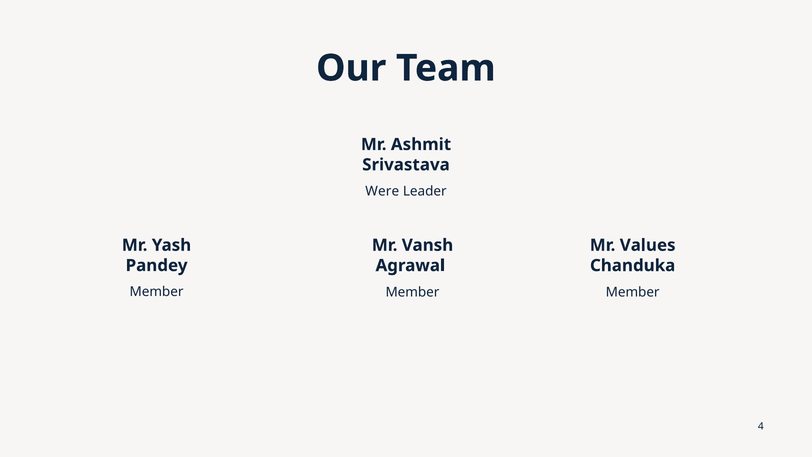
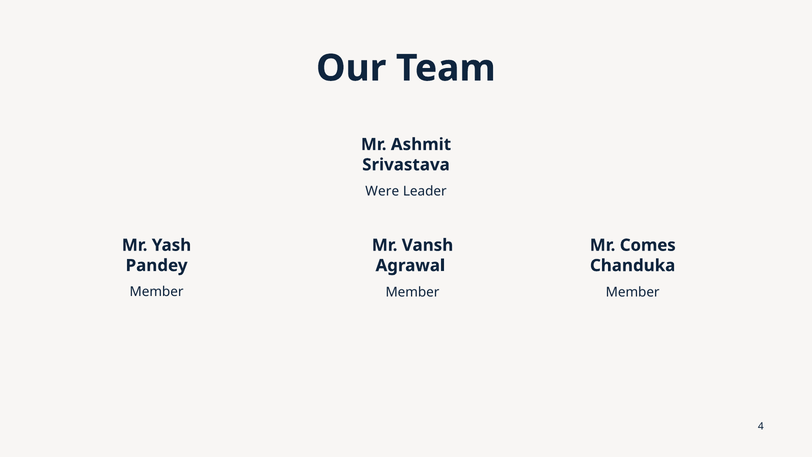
Values: Values -> Comes
